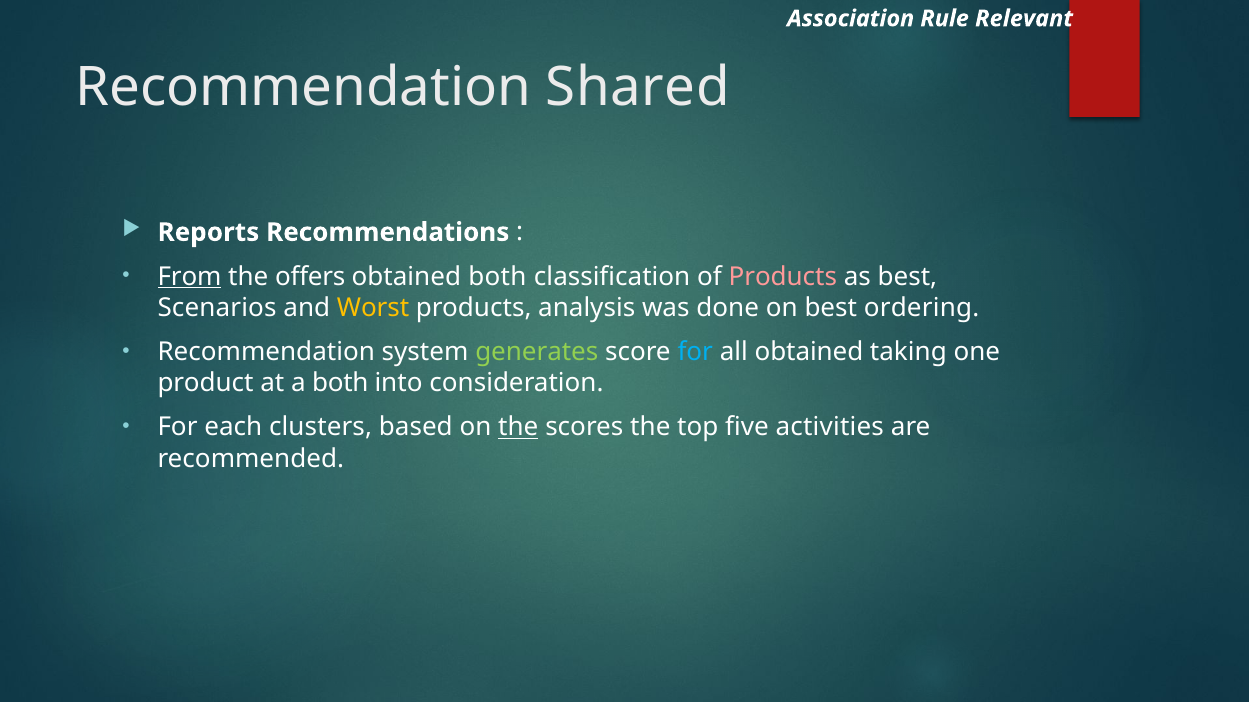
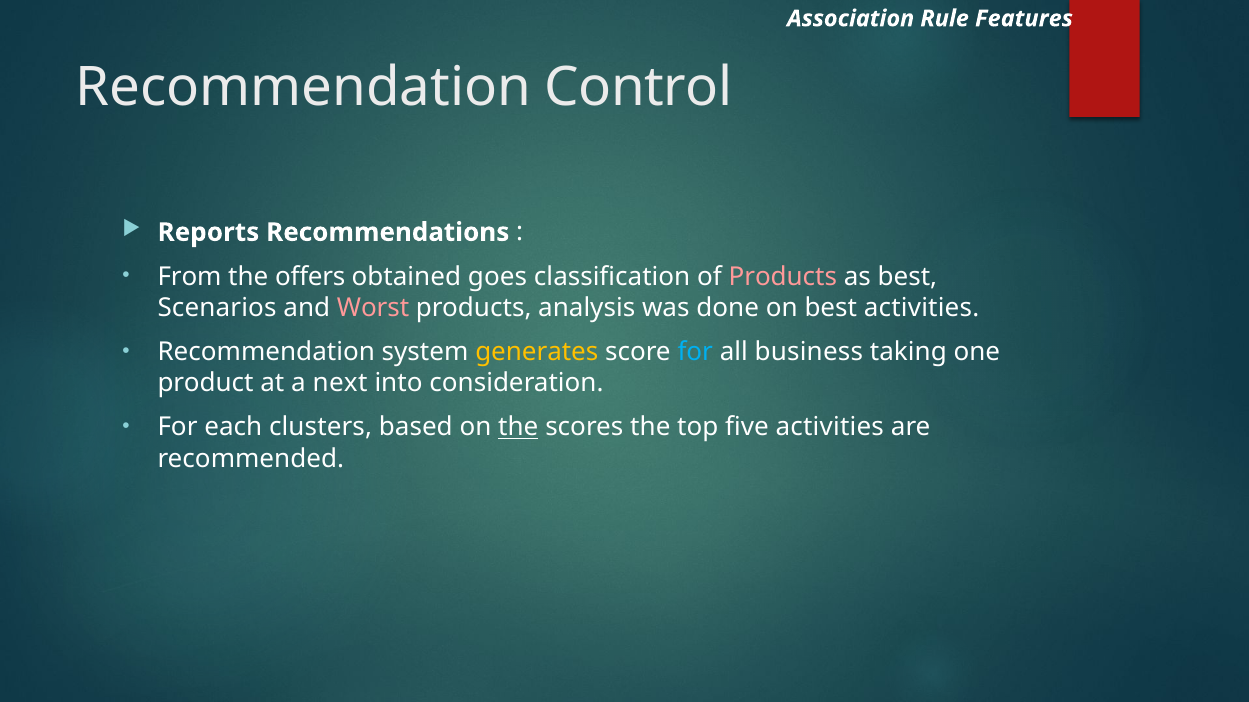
Relevant: Relevant -> Features
Shared: Shared -> Control
From underline: present -> none
obtained both: both -> goes
Worst colour: yellow -> pink
best ordering: ordering -> activities
generates colour: light green -> yellow
all obtained: obtained -> business
a both: both -> next
